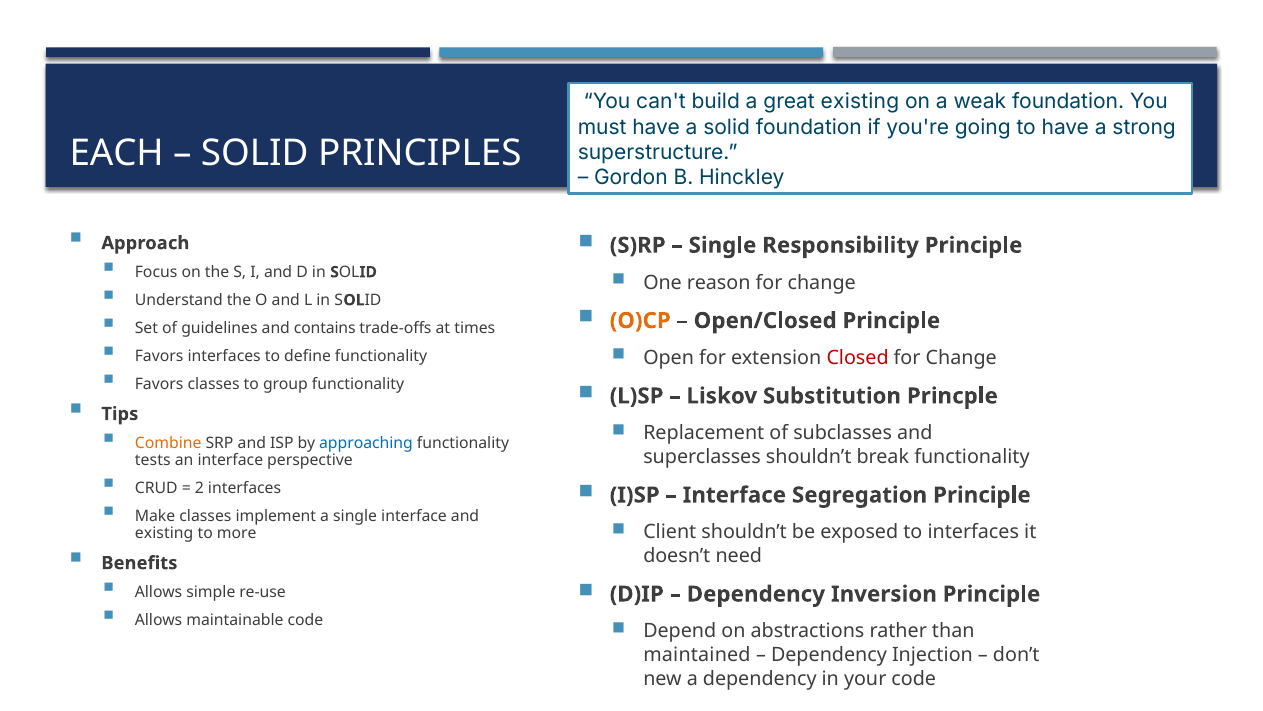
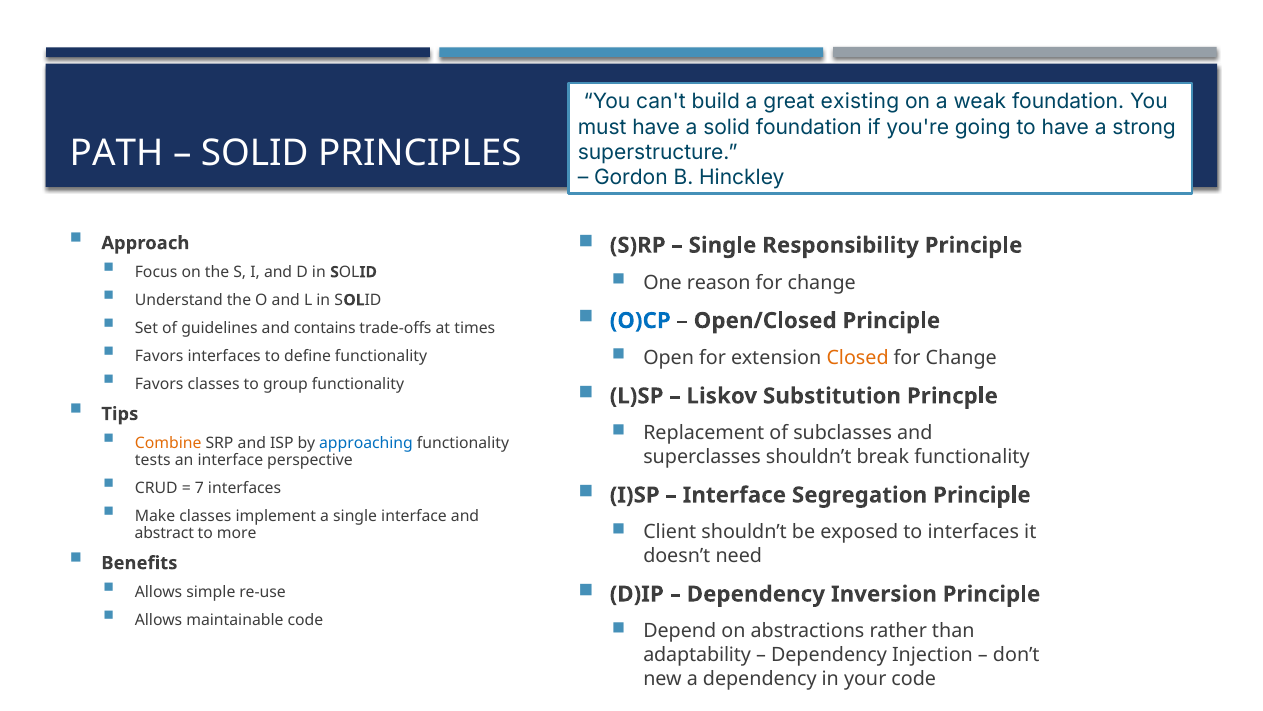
EACH: EACH -> PATH
O)CP colour: orange -> blue
Closed colour: red -> orange
2: 2 -> 7
existing at (164, 533): existing -> abstract
maintained: maintained -> adaptability
